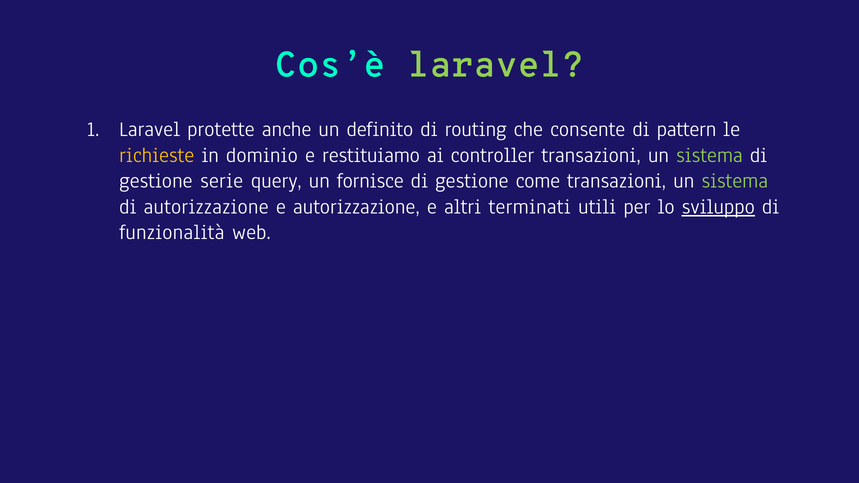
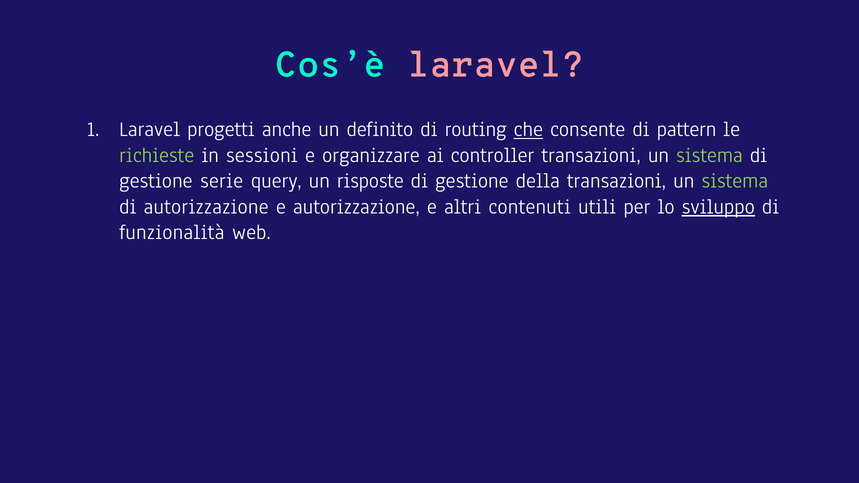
laravel at (496, 65) colour: light green -> pink
protette: protette -> progetti
che underline: none -> present
richieste colour: yellow -> light green
dominio: dominio -> sessioni
restituiamo: restituiamo -> organizzare
fornisce: fornisce -> risposte
come: come -> della
terminati: terminati -> contenuti
